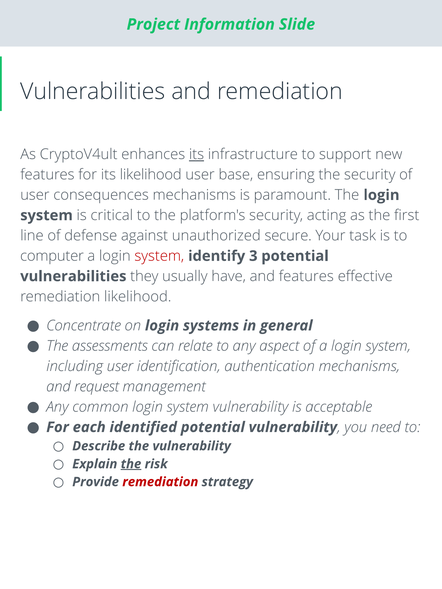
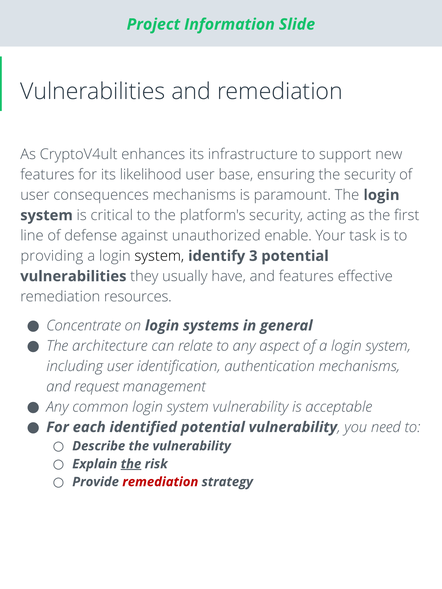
its at (197, 155) underline: present -> none
secure: secure -> enable
computer: computer -> providing
system at (159, 256) colour: red -> black
remediation likelihood: likelihood -> resources
assessments: assessments -> architecture
